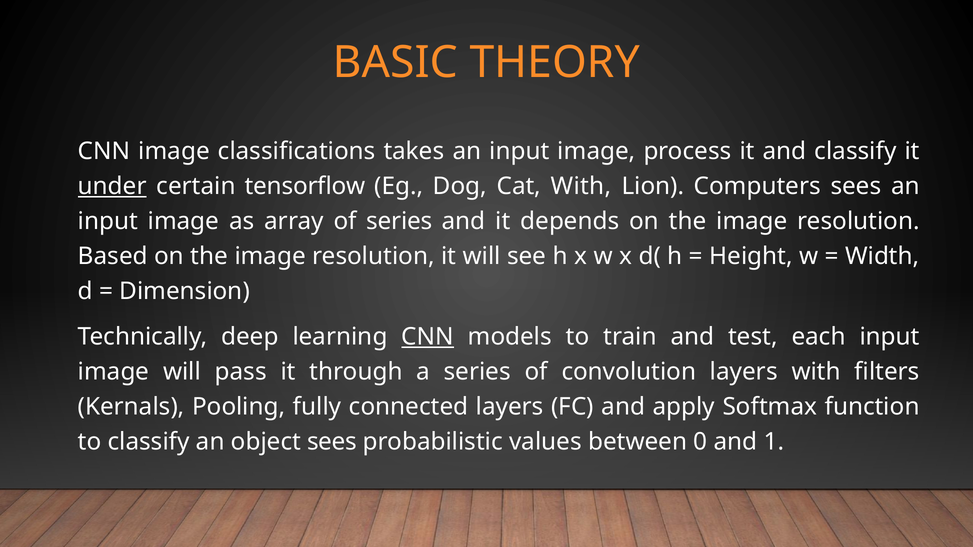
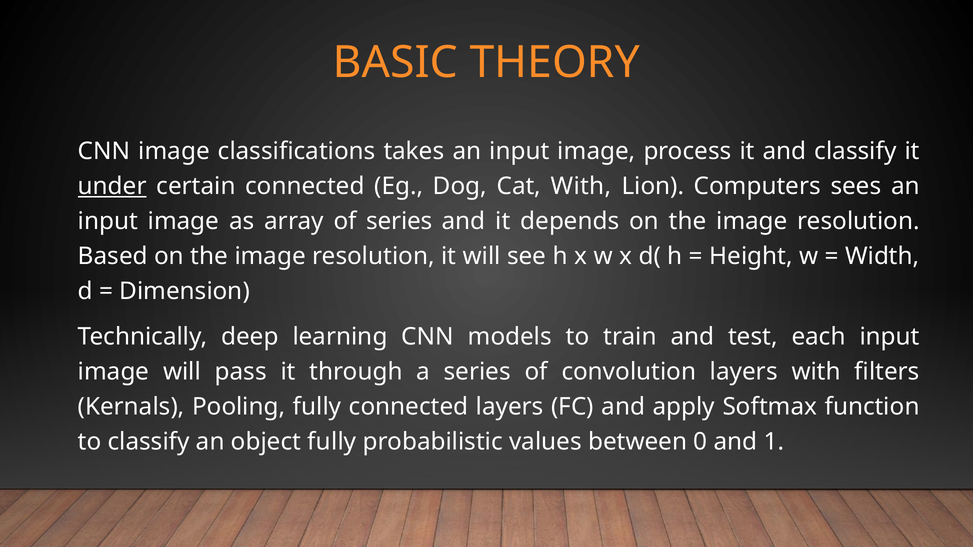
certain tensorflow: tensorflow -> connected
CNN at (428, 337) underline: present -> none
object sees: sees -> fully
